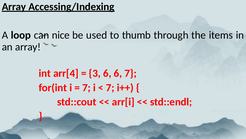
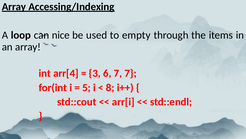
thumb: thumb -> empty
6 6: 6 -> 7
7 at (86, 87): 7 -> 5
7 at (110, 87): 7 -> 8
